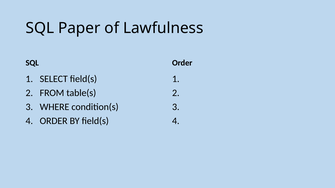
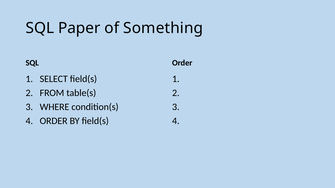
Lawfulness: Lawfulness -> Something
